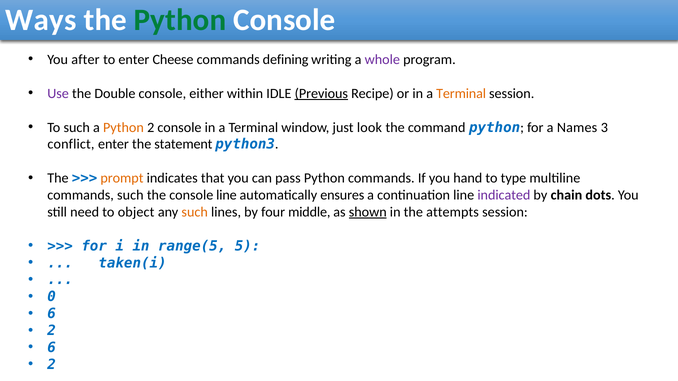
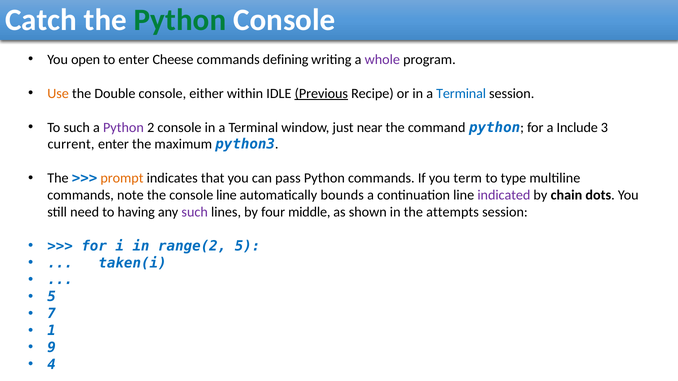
Ways: Ways -> Catch
after: after -> open
Use colour: purple -> orange
Terminal at (461, 94) colour: orange -> blue
Python at (123, 128) colour: orange -> purple
look: look -> near
Names: Names -> Include
conflict: conflict -> current
statement: statement -> maximum
hand: hand -> term
commands such: such -> note
ensures: ensures -> bounds
object: object -> having
such at (195, 212) colour: orange -> purple
shown underline: present -> none
range(5: range(5 -> range(2
0 at (52, 297): 0 -> 5
6 at (52, 314): 6 -> 7
2 at (52, 331): 2 -> 1
6 at (52, 348): 6 -> 9
2 at (52, 365): 2 -> 4
